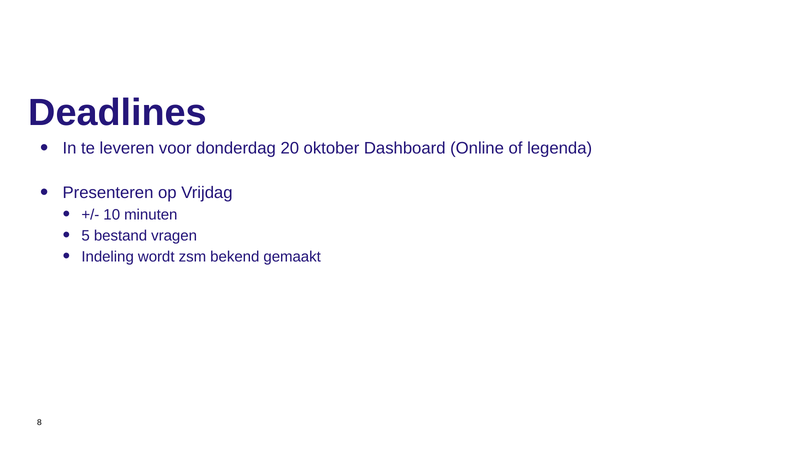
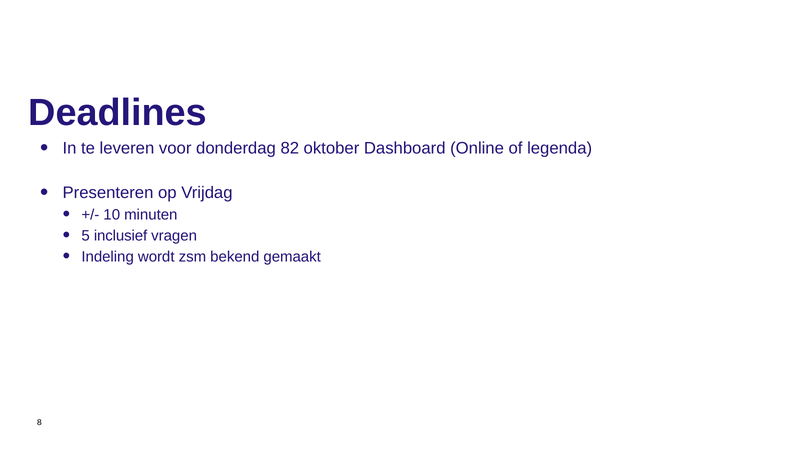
20: 20 -> 82
bestand: bestand -> inclusief
